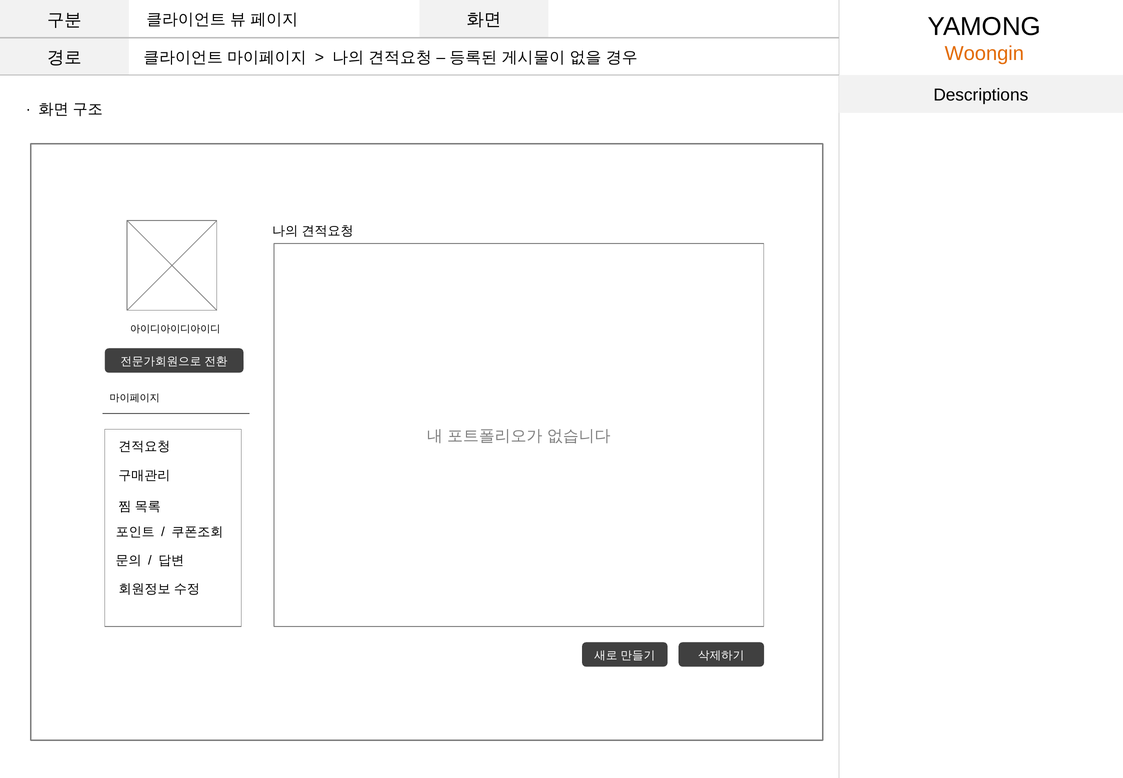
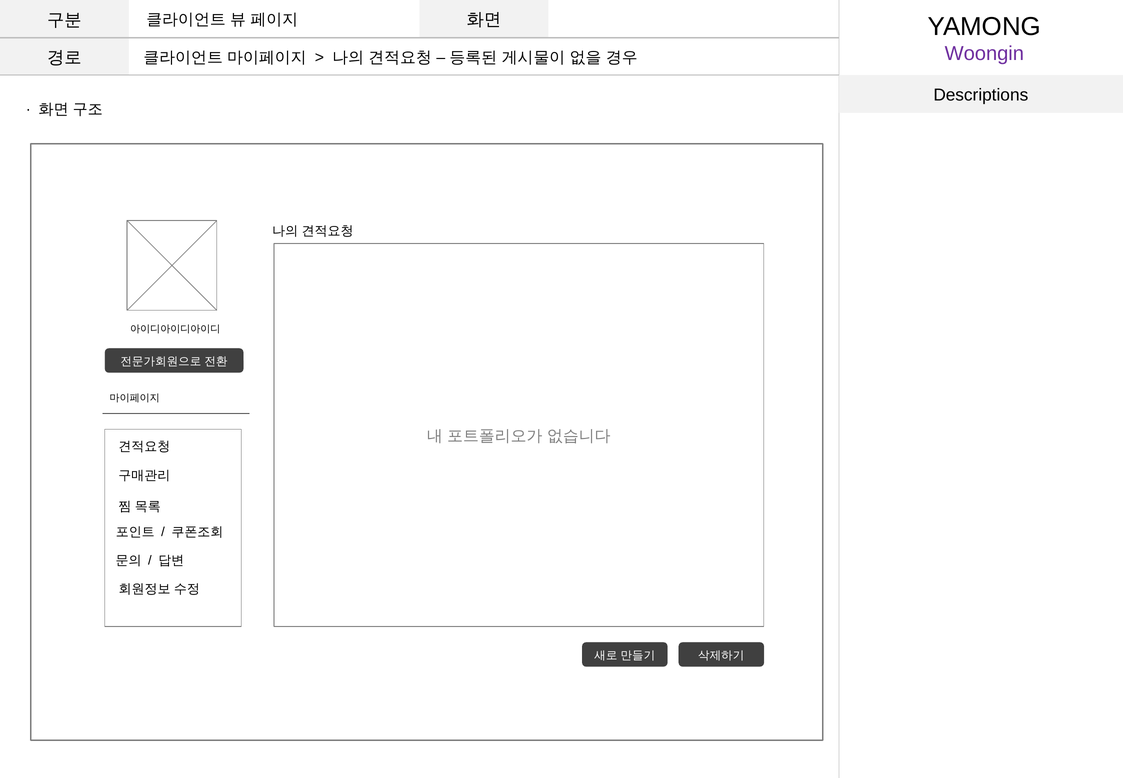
Woongin colour: orange -> purple
